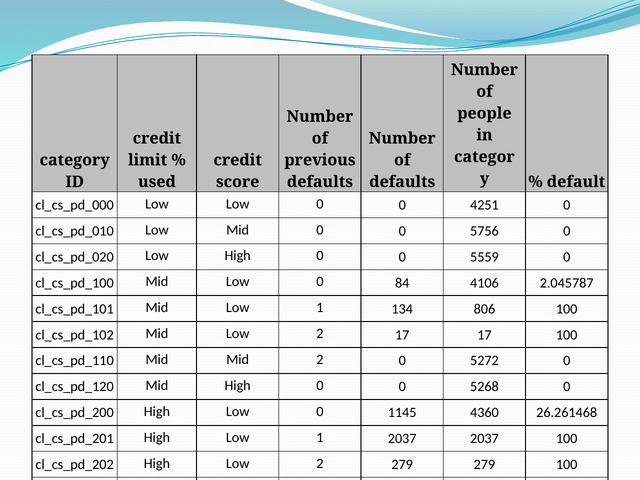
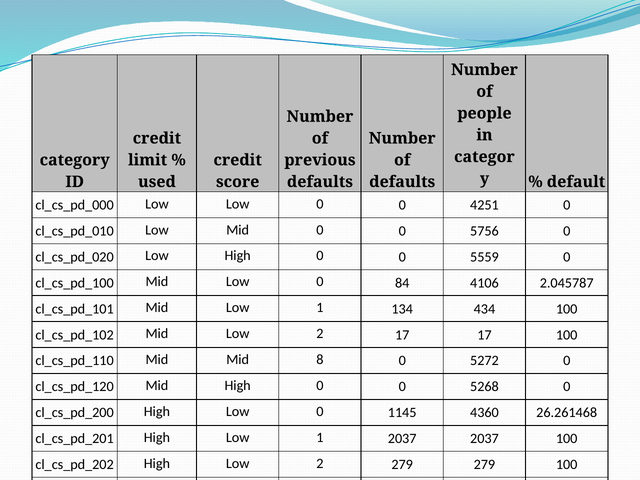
806: 806 -> 434
Mid 2: 2 -> 8
